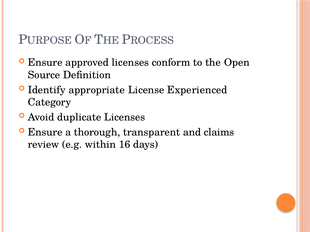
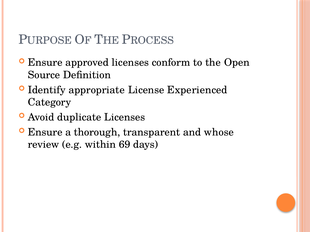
claims: claims -> whose
16: 16 -> 69
